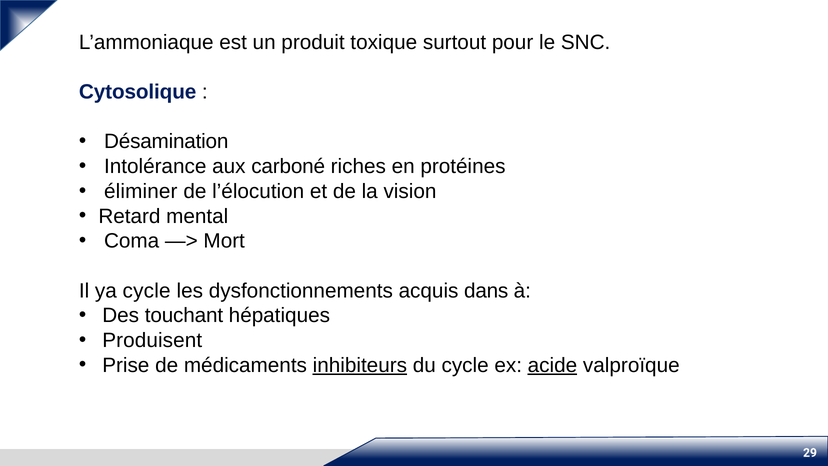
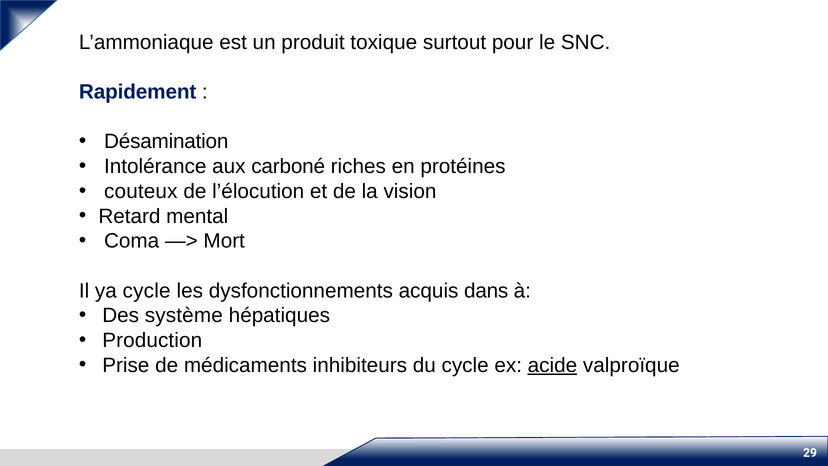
Cytosolique: Cytosolique -> Rapidement
éliminer: éliminer -> couteux
touchant: touchant -> système
Produisent: Produisent -> Production
inhibiteurs underline: present -> none
